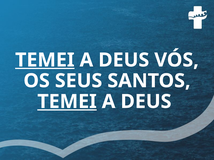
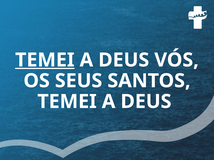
TEMEI at (67, 102) underline: present -> none
